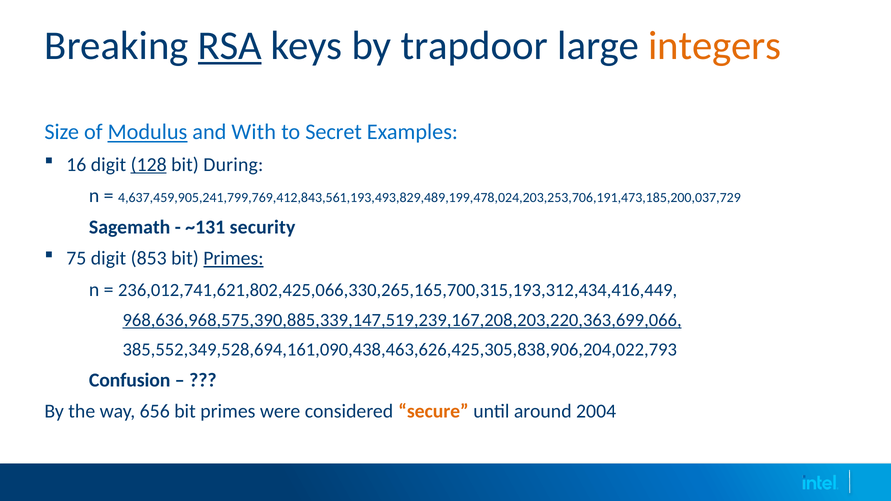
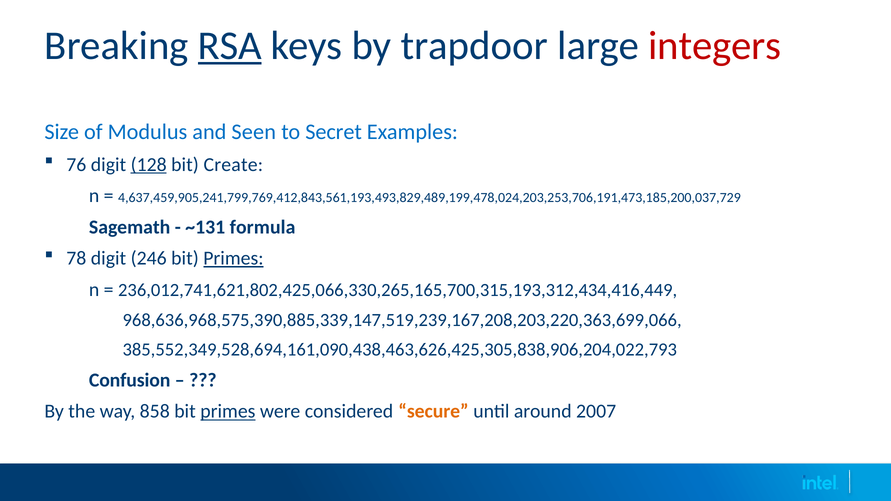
integers colour: orange -> red
Modulus underline: present -> none
With: With -> Seen
16: 16 -> 76
During: During -> Create
security: security -> formula
75: 75 -> 78
853: 853 -> 246
968,636,968,575,390,885,339,147,519,239,167,208,203,220,363,699,066 underline: present -> none
656: 656 -> 858
primes at (228, 412) underline: none -> present
2004: 2004 -> 2007
